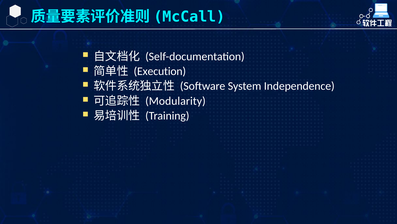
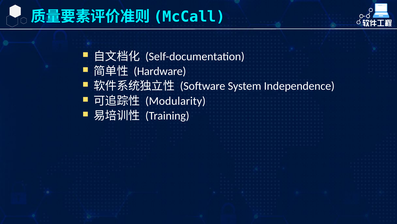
Execution: Execution -> Hardware
